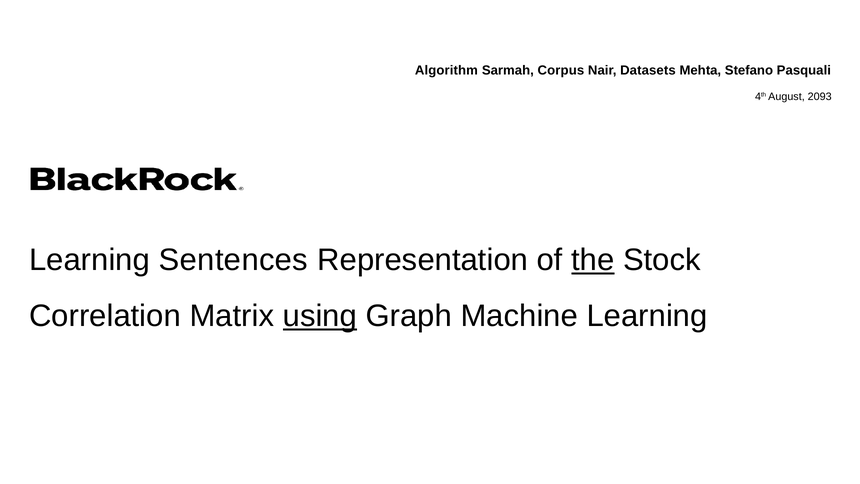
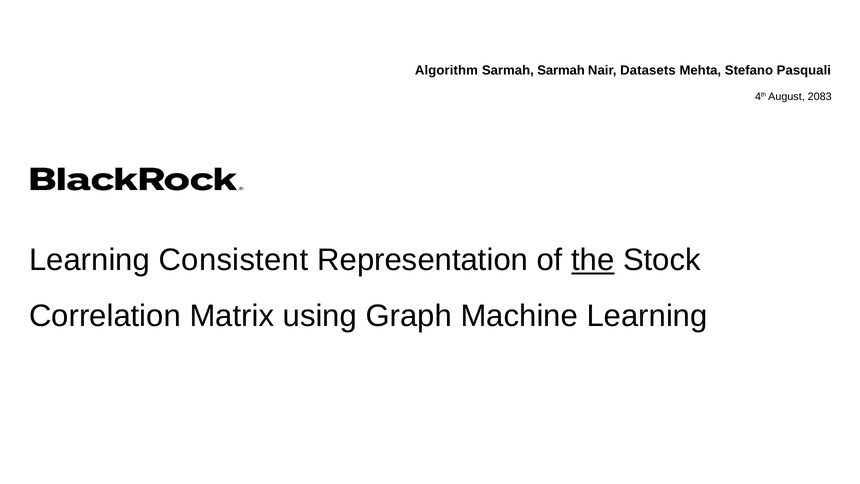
Sarmah Corpus: Corpus -> Sarmah
2093: 2093 -> 2083
Sentences: Sentences -> Consistent
using underline: present -> none
